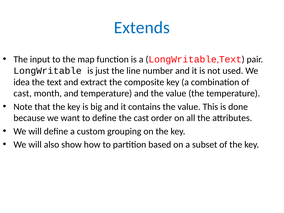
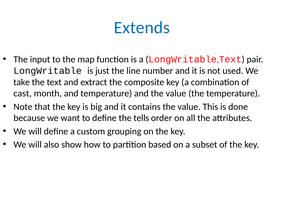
idea: idea -> take
the cast: cast -> tells
